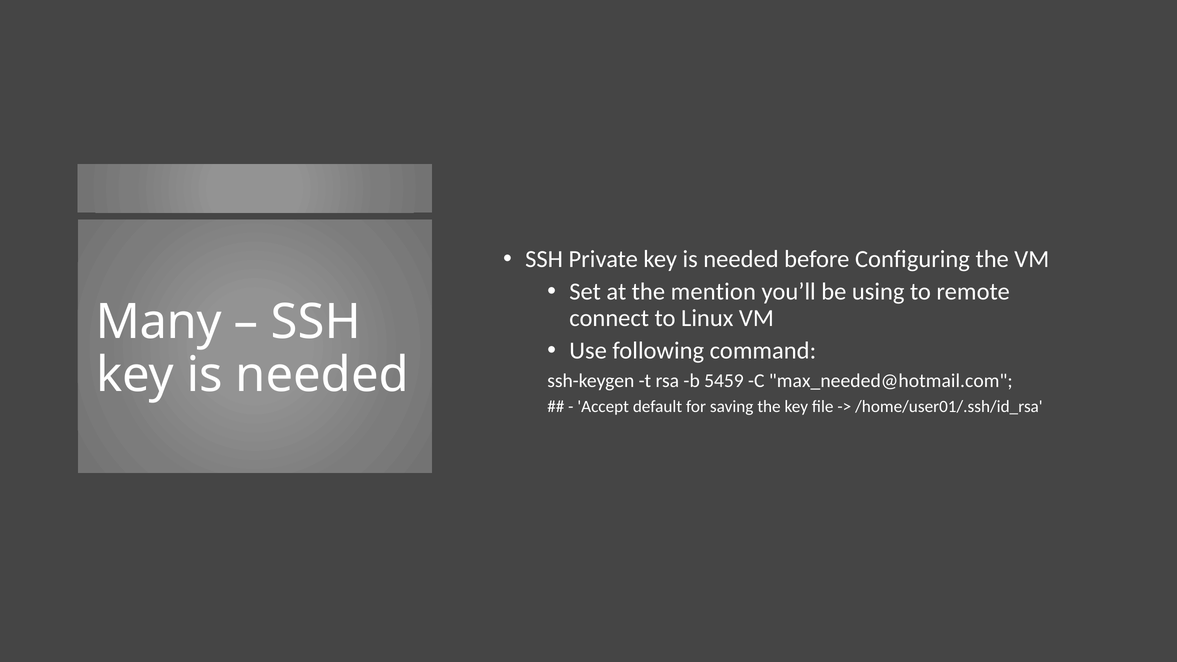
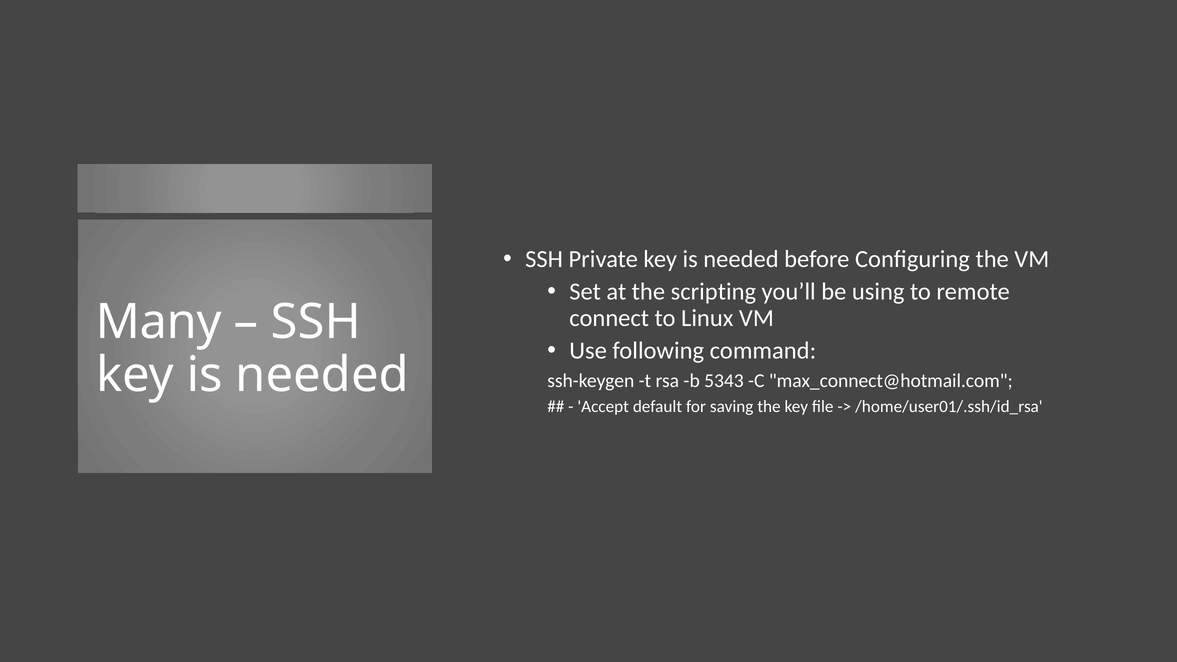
mention: mention -> scripting
5459: 5459 -> 5343
max_needed@hotmail.com: max_needed@hotmail.com -> max_connect@hotmail.com
